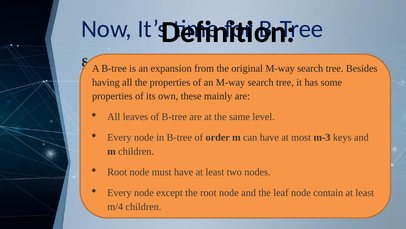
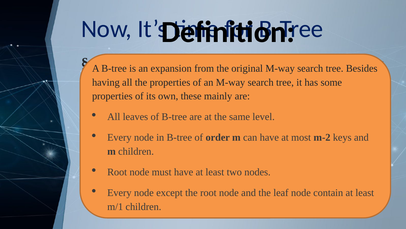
m-3: m-3 -> m-2
m/4: m/4 -> m/1
